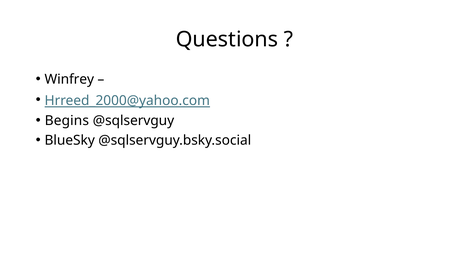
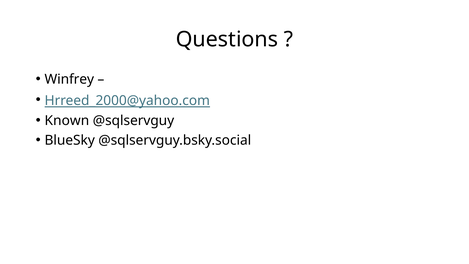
Begins: Begins -> Known
